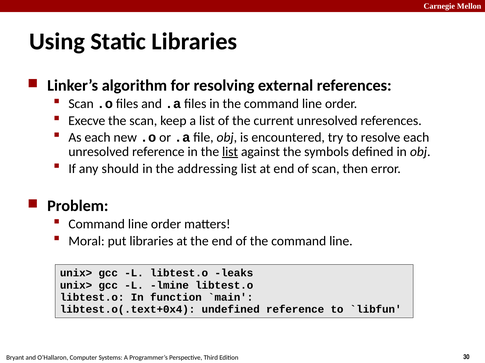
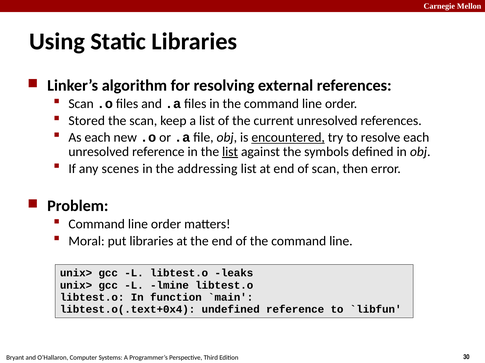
Execve: Execve -> Stored
encountered underline: none -> present
should: should -> scenes
